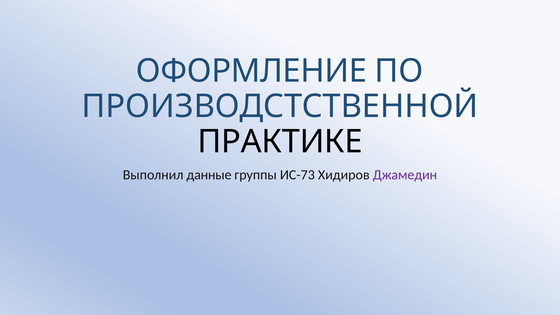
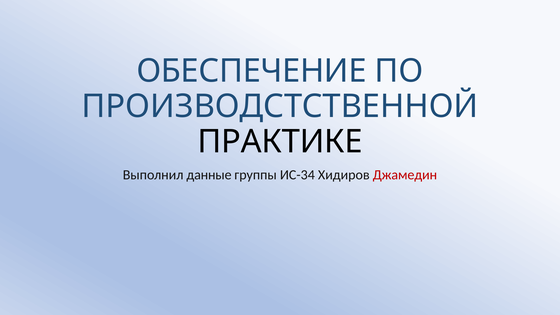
ОФОРМЛЕНИЕ: ОФОРМЛЕНИЕ -> ОБЕСПЕЧЕНИЕ
ИС-73: ИС-73 -> ИС-34
Джамедин colour: purple -> red
